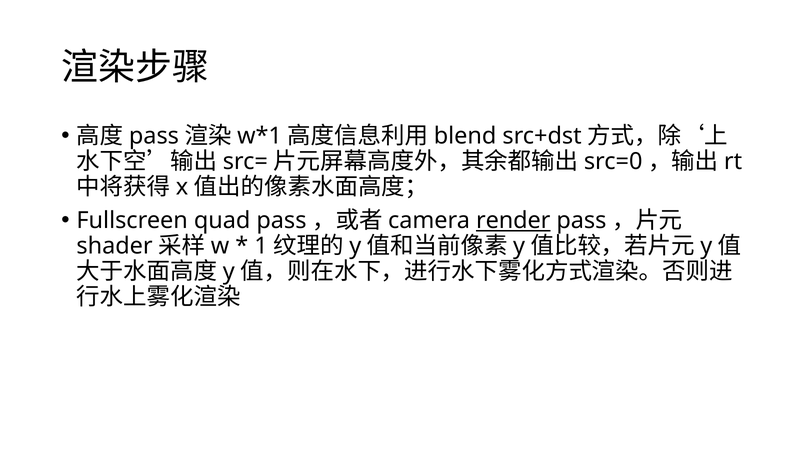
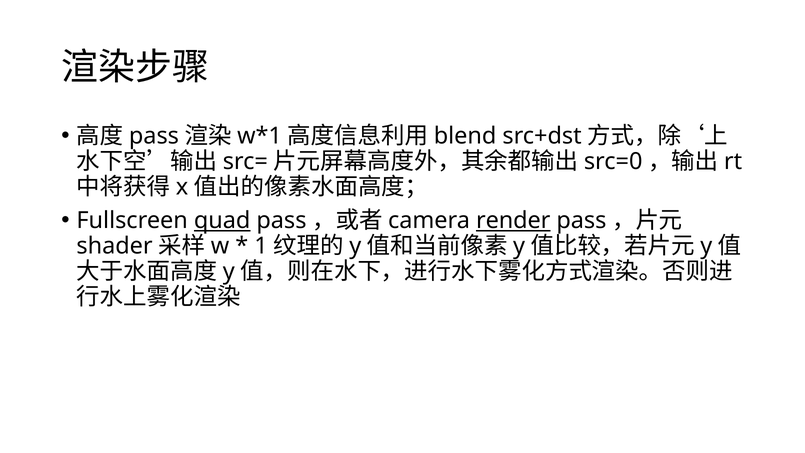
quad underline: none -> present
